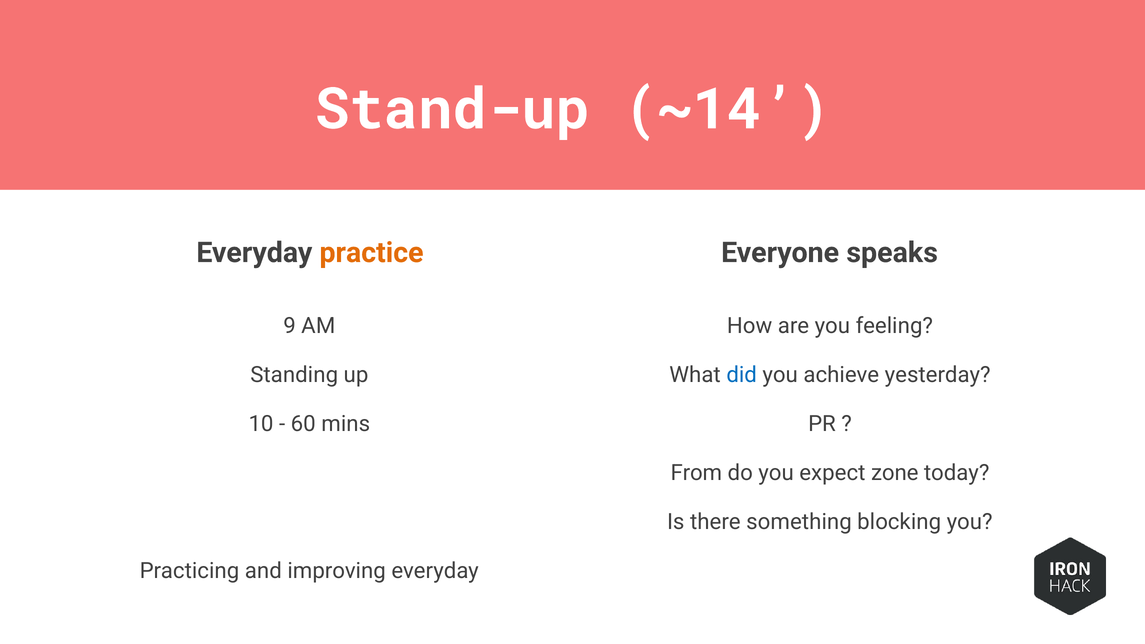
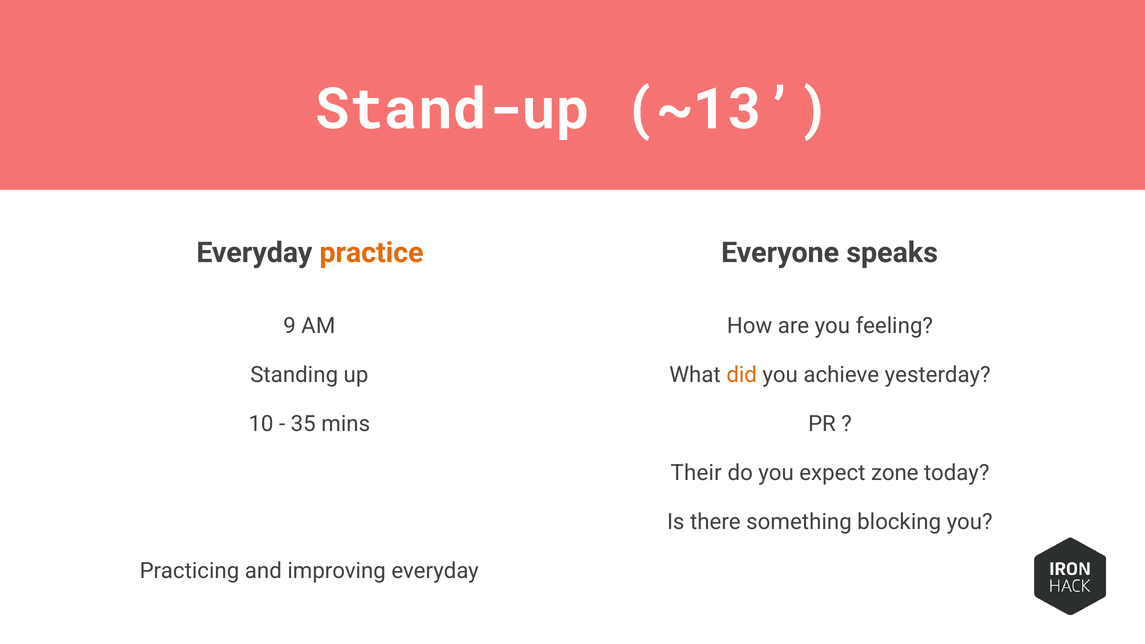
~14: ~14 -> ~13
did colour: blue -> orange
60: 60 -> 35
From: From -> Their
